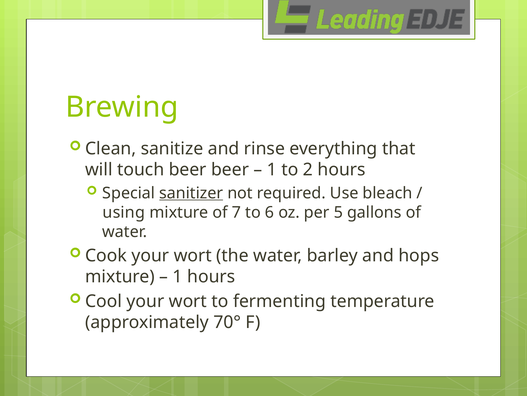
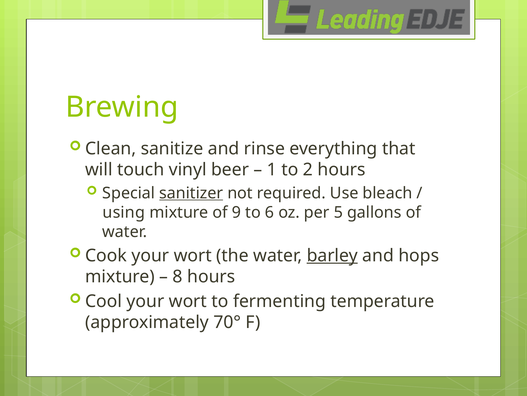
touch beer: beer -> vinyl
7: 7 -> 9
barley underline: none -> present
1 at (178, 276): 1 -> 8
